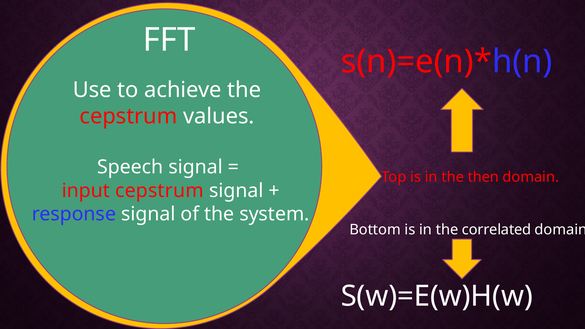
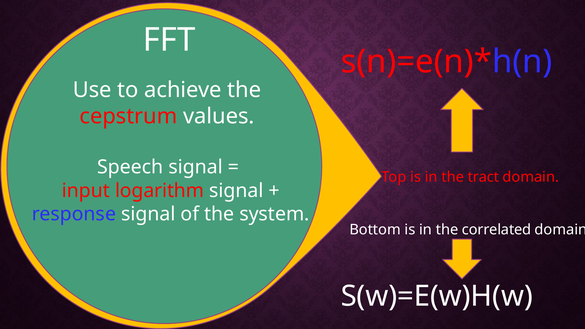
then: then -> tract
input cepstrum: cepstrum -> logarithm
